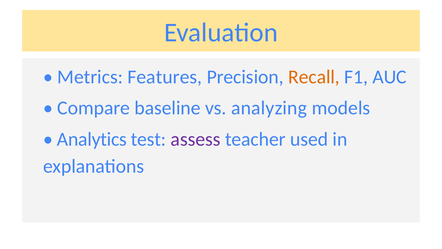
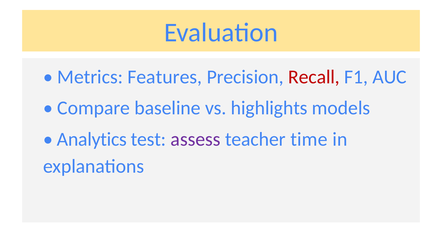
Recall colour: orange -> red
analyzing: analyzing -> highlights
used: used -> time
